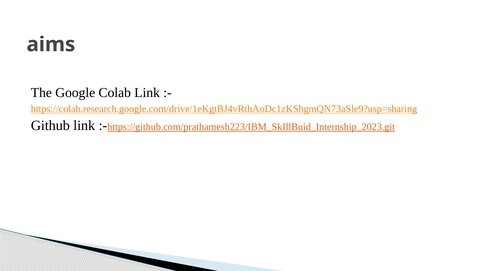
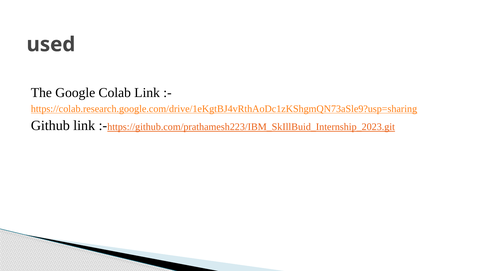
aims: aims -> used
